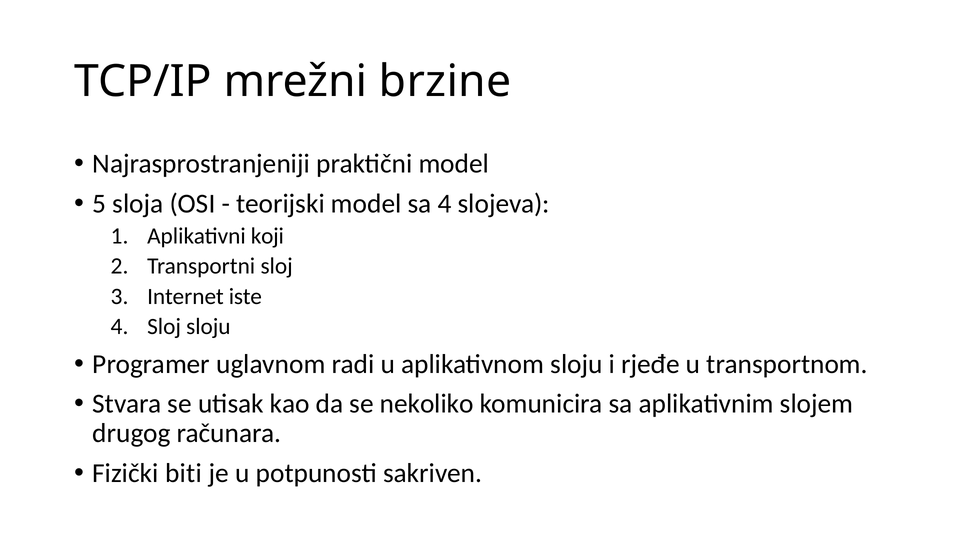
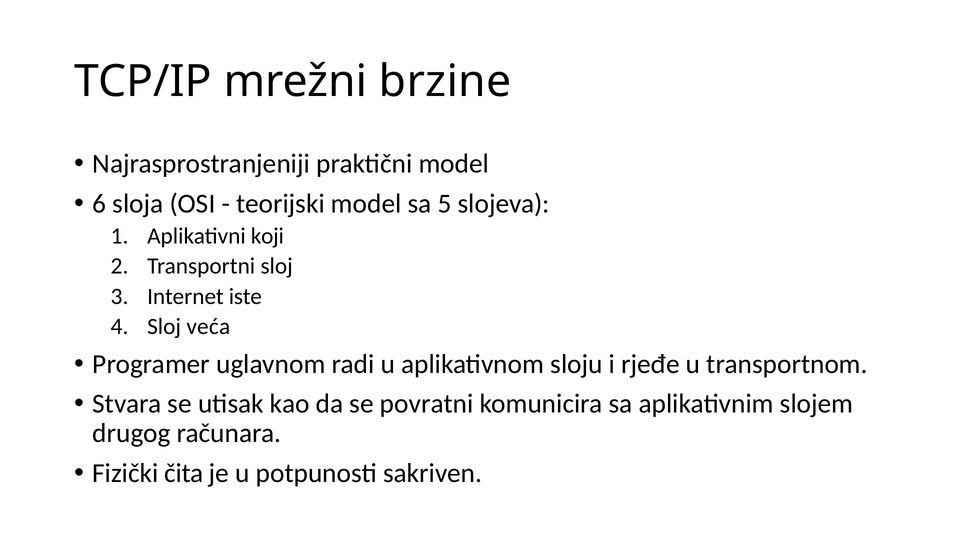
5: 5 -> 6
sa 4: 4 -> 5
Sloj sloju: sloju -> veća
nekoliko: nekoliko -> povratni
biti: biti -> čita
